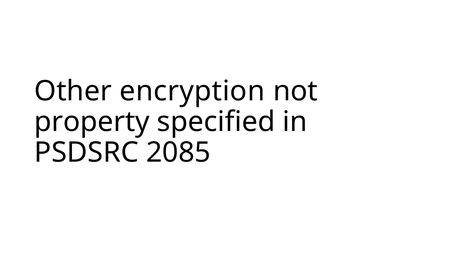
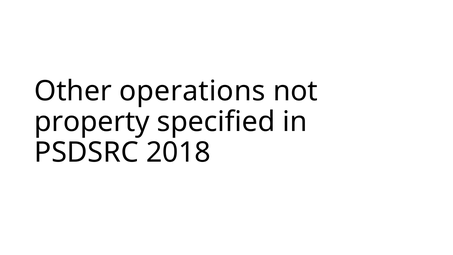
encryption: encryption -> operations
2085: 2085 -> 2018
